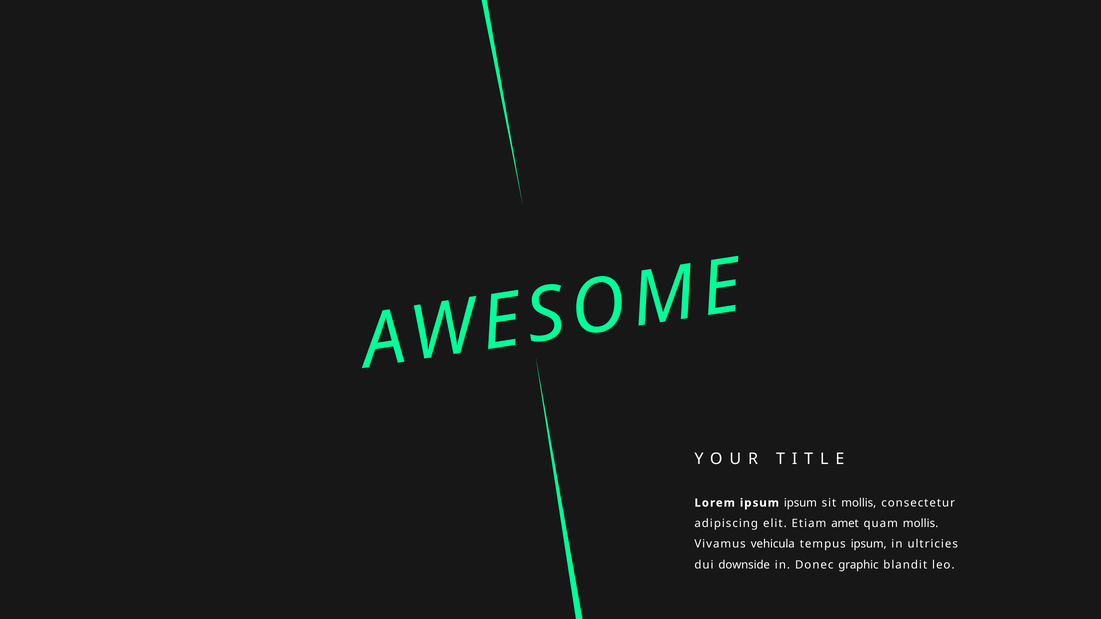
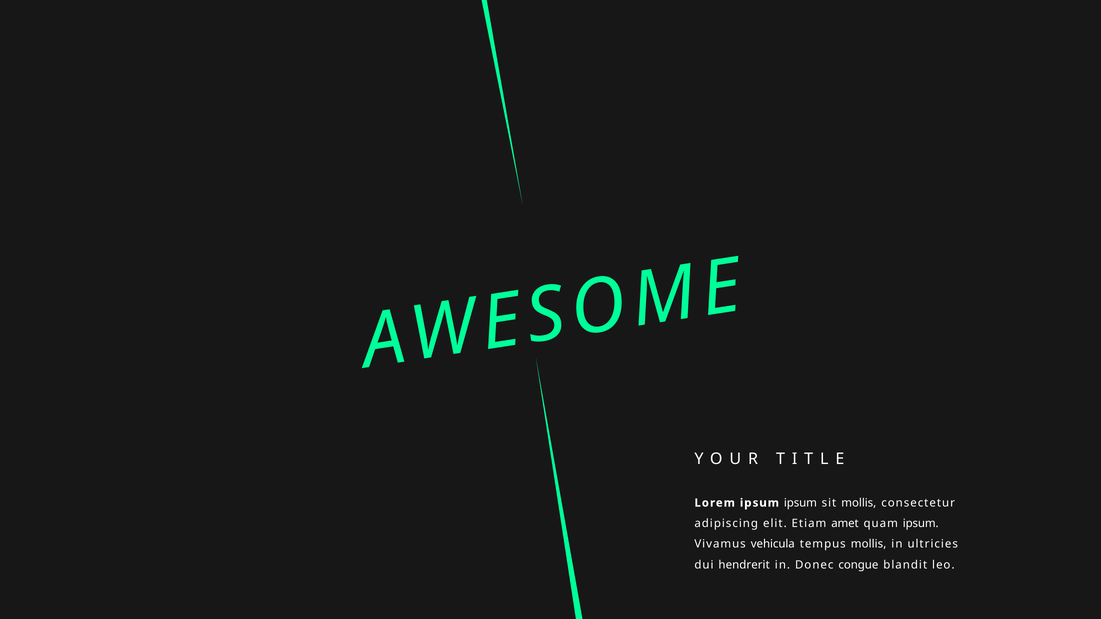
quam mollis: mollis -> ipsum
tempus ipsum: ipsum -> mollis
downside: downside -> hendrerit
graphic: graphic -> congue
